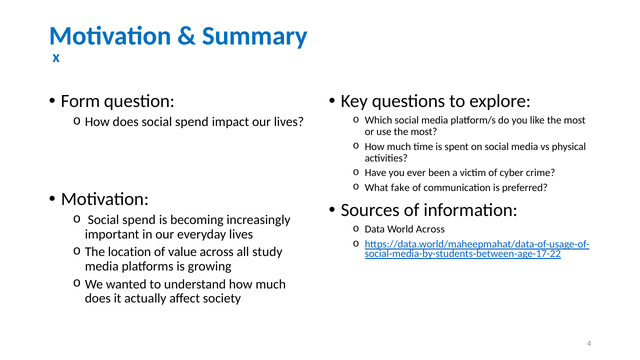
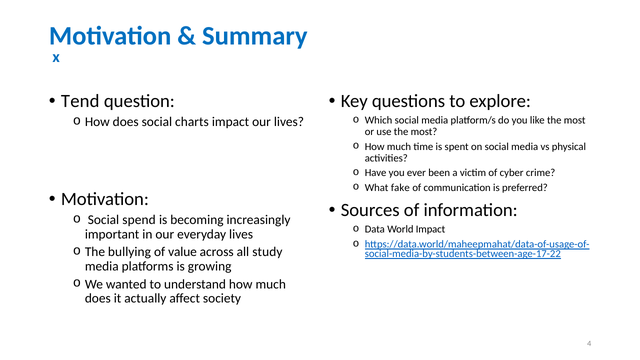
Form: Form -> Tend
does social spend: spend -> charts
World Across: Across -> Impact
location: location -> bullying
